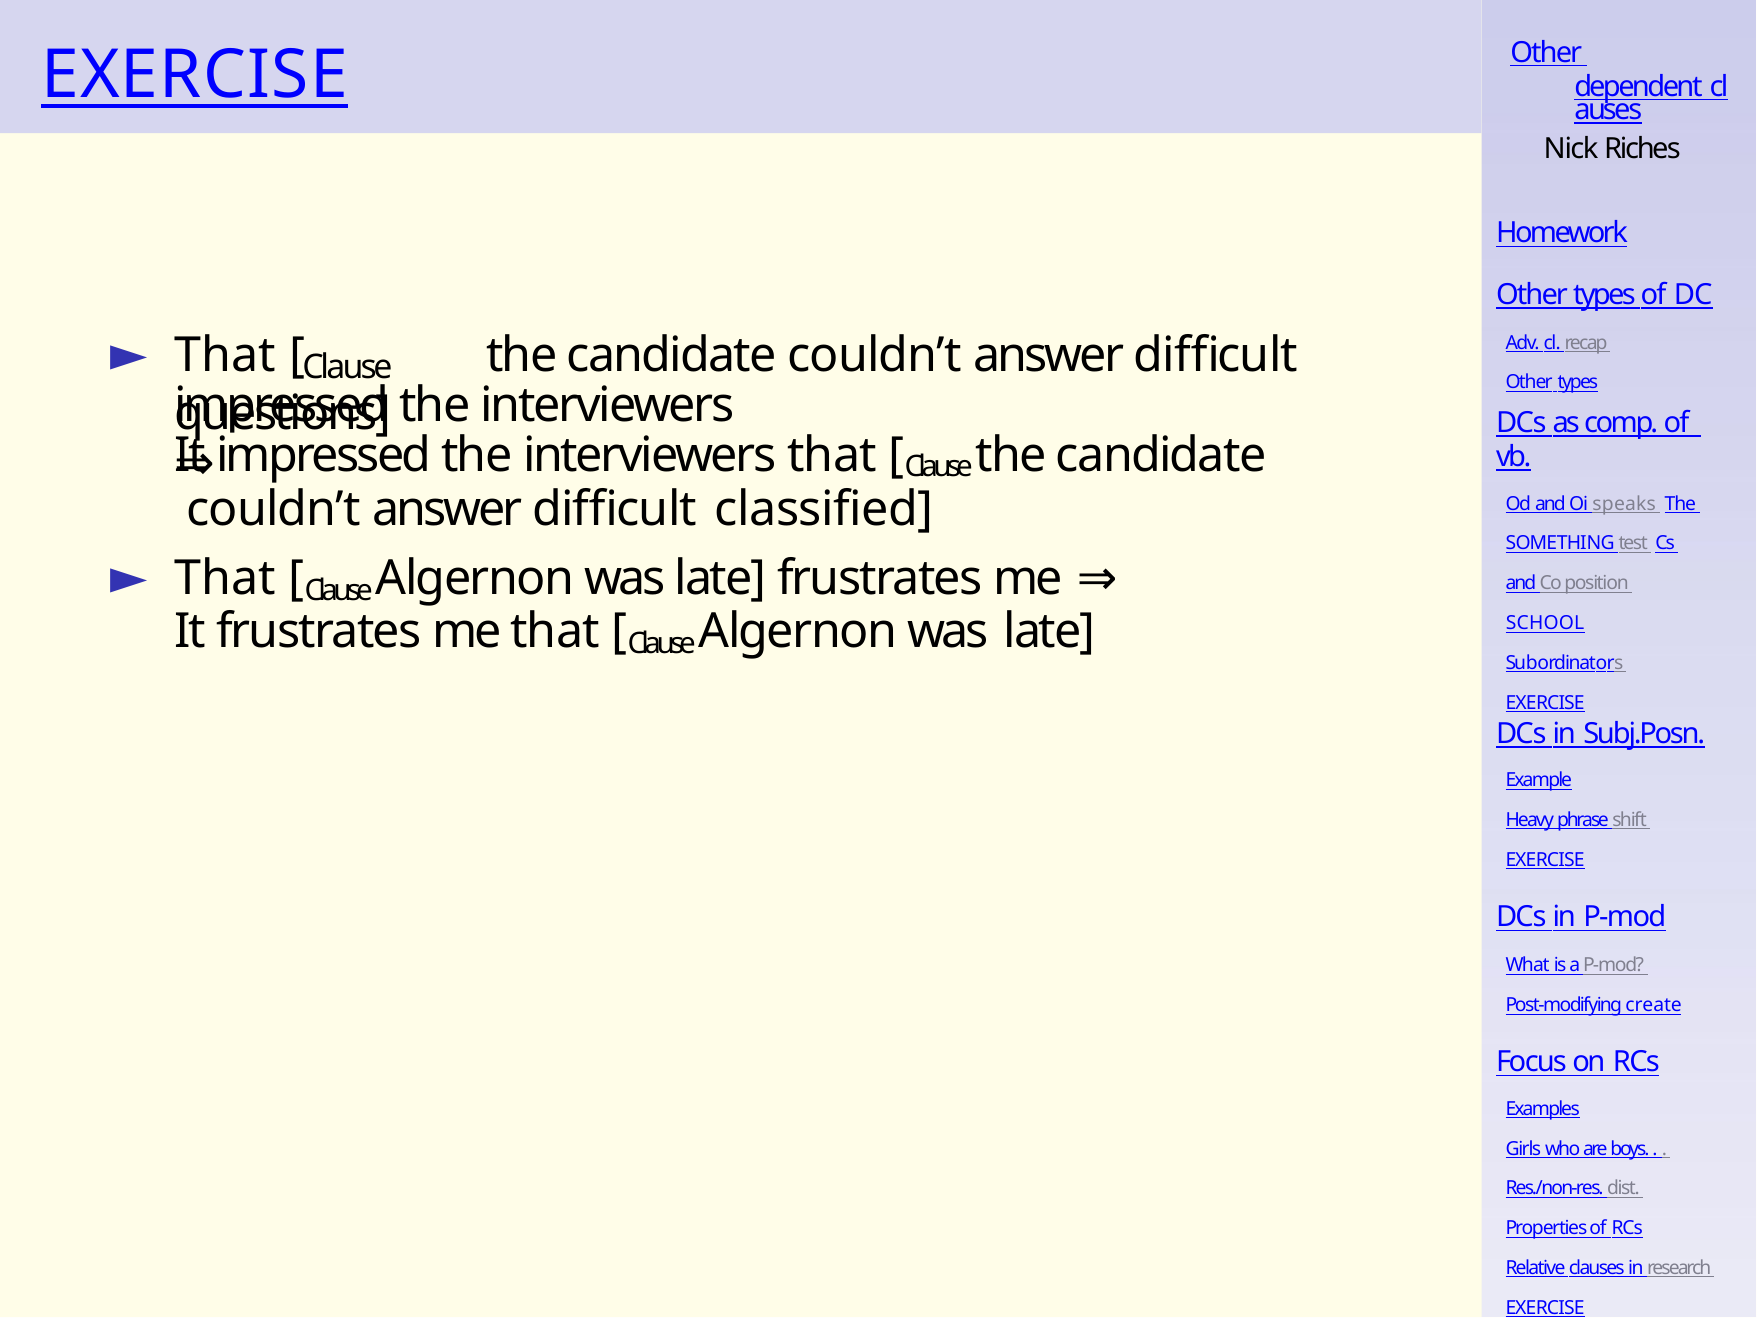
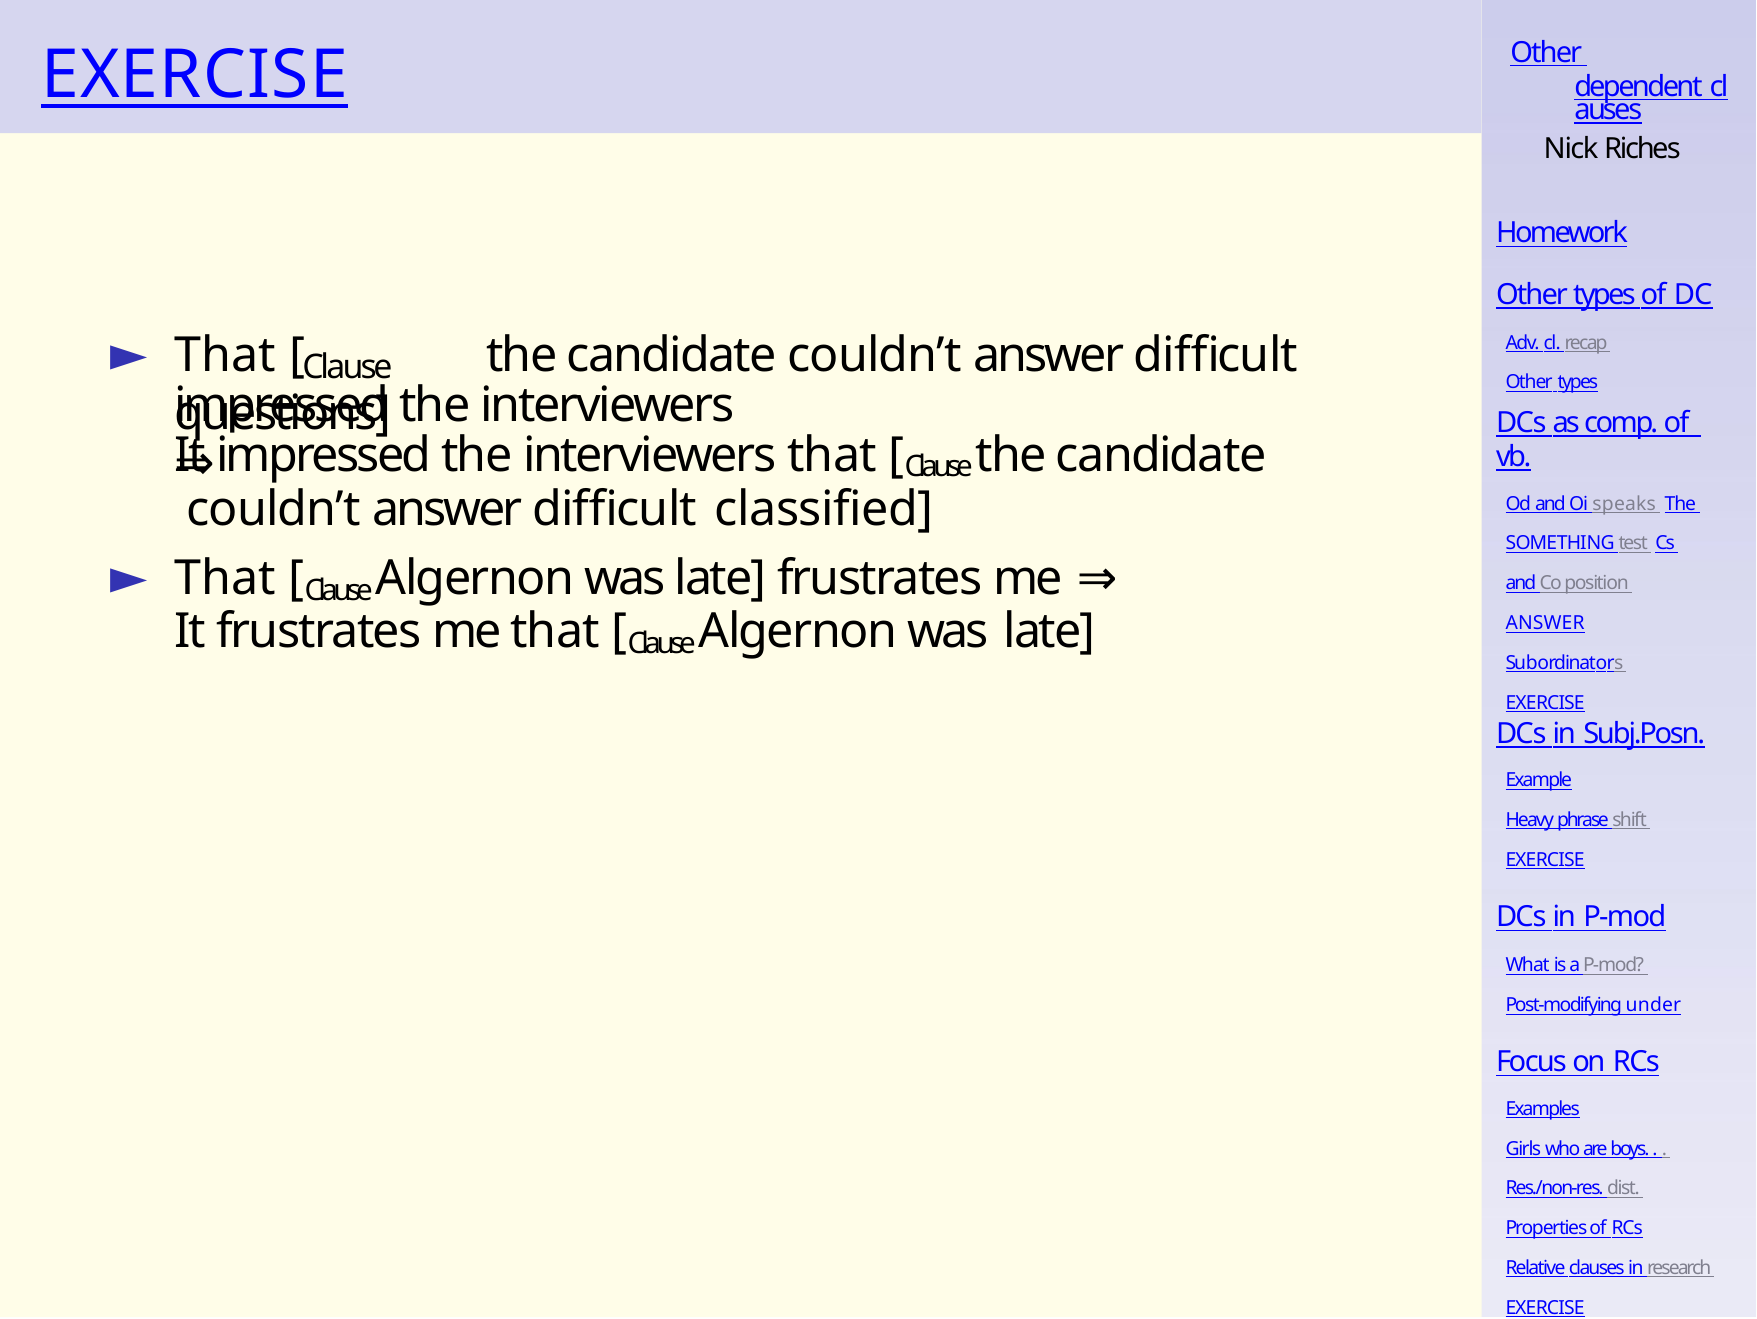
SCHOOL at (1545, 623): SCHOOL -> ANSWER
create: create -> under
